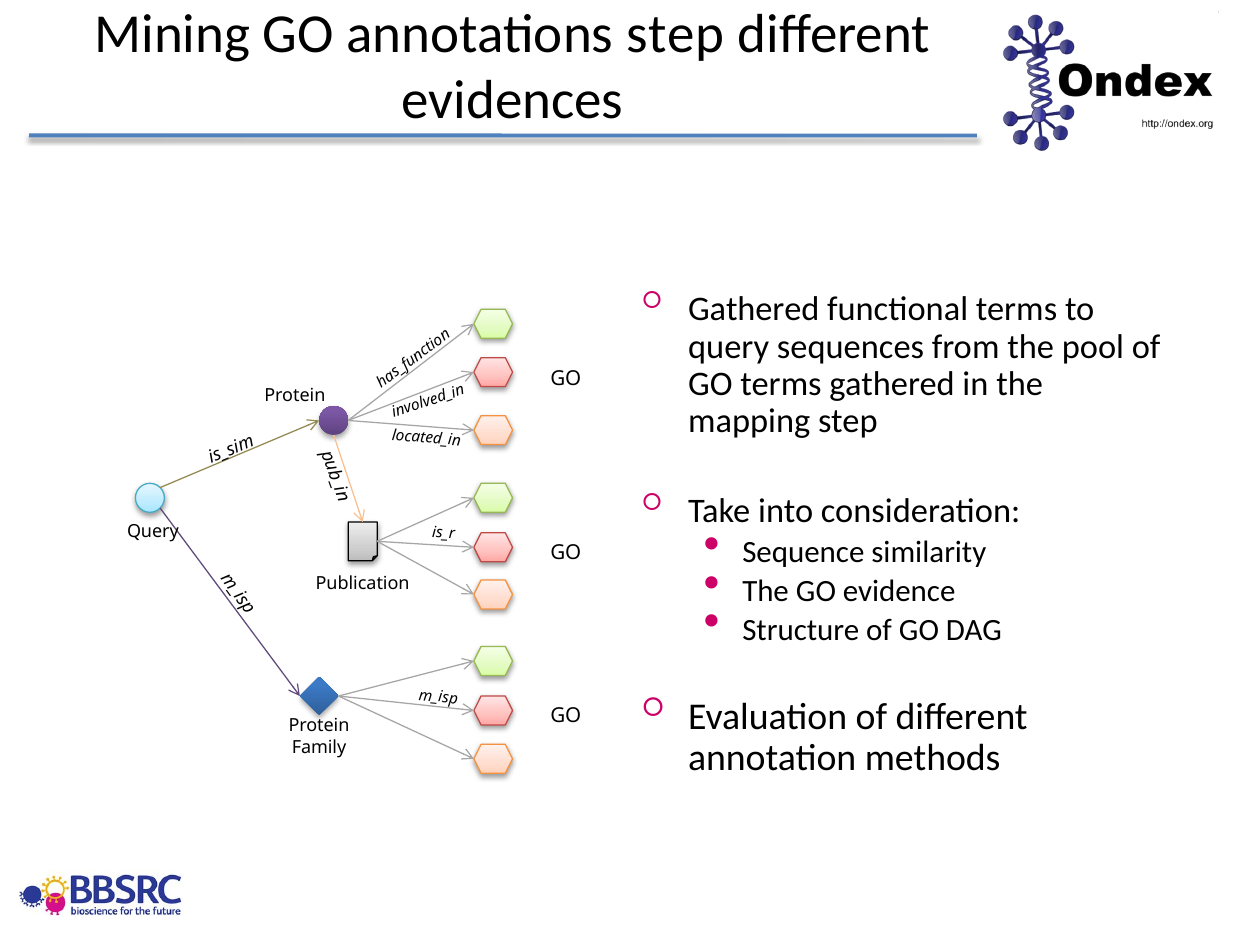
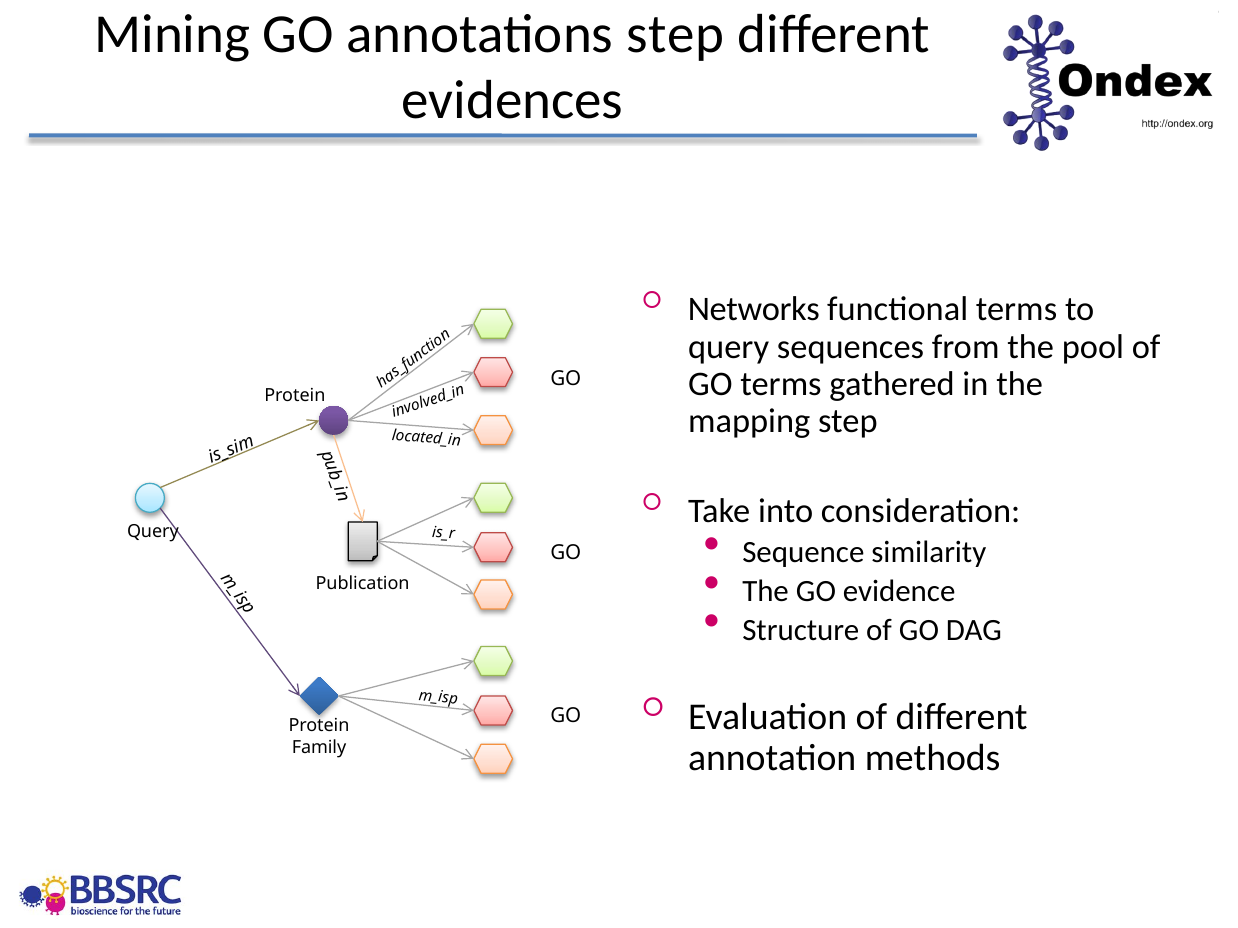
Gathered at (754, 310): Gathered -> Networks
